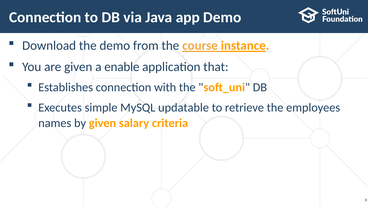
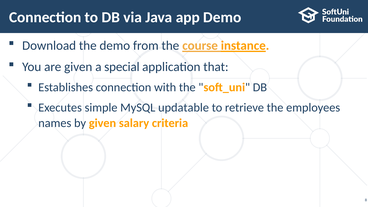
enable: enable -> special
